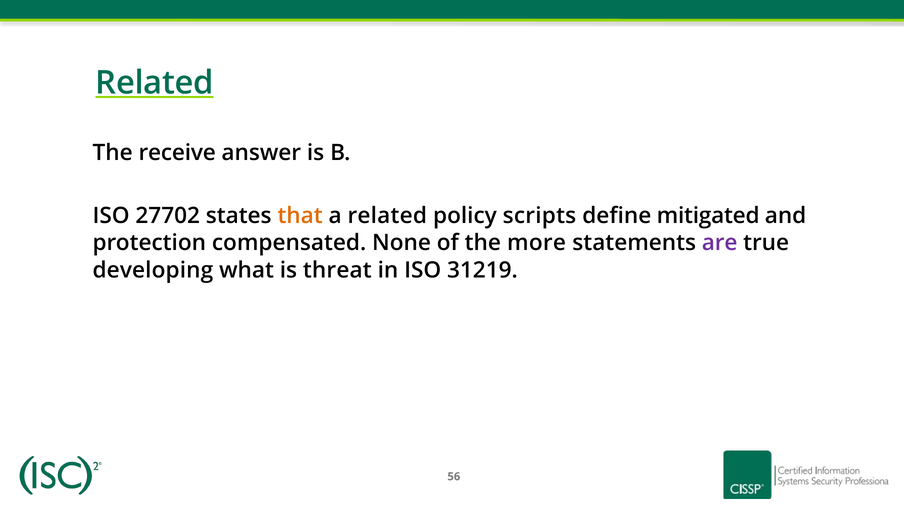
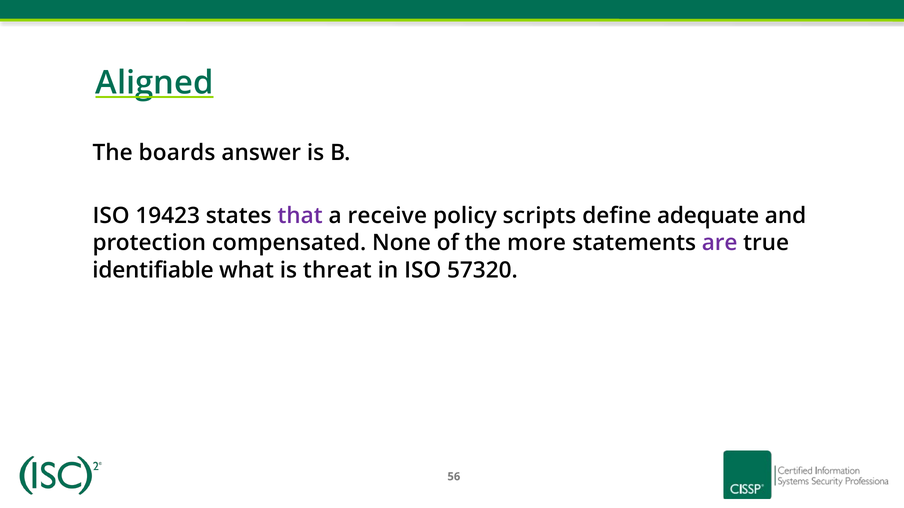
Related at (155, 83): Related -> Aligned
receive: receive -> boards
27702: 27702 -> 19423
that colour: orange -> purple
a related: related -> receive
mitigated: mitigated -> adequate
developing: developing -> identifiable
31219: 31219 -> 57320
